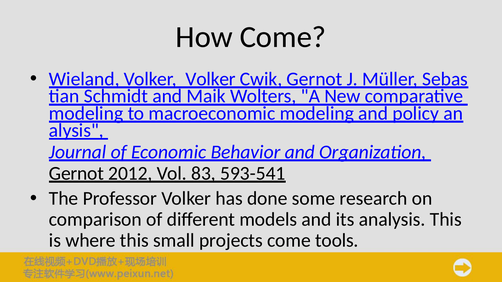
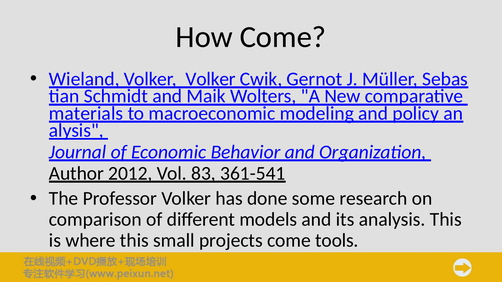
modeling at (86, 113): modeling -> materials
Gernot at (76, 174): Gernot -> Author
593-541: 593-541 -> 361-541
